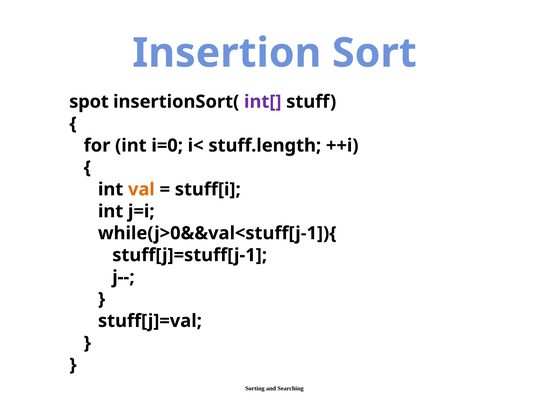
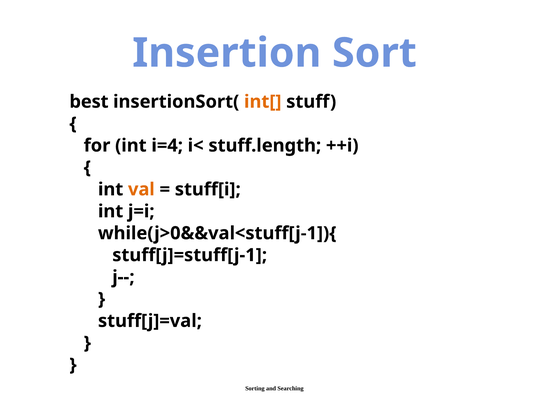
spot: spot -> best
int[ colour: purple -> orange
i=0: i=0 -> i=4
